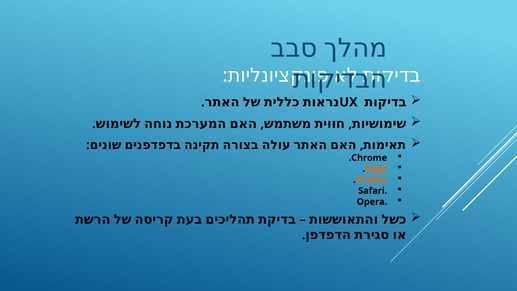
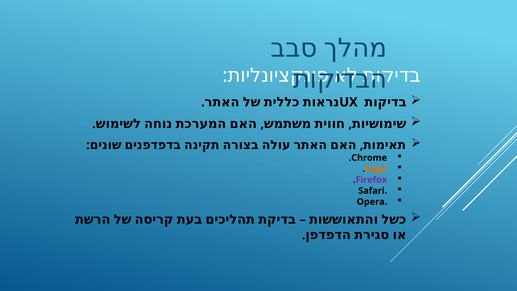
Firefox colour: orange -> purple
